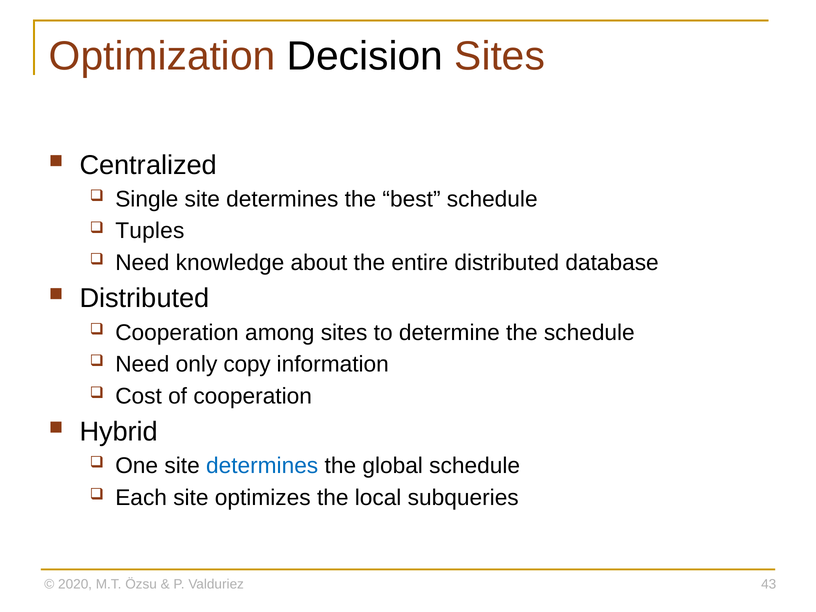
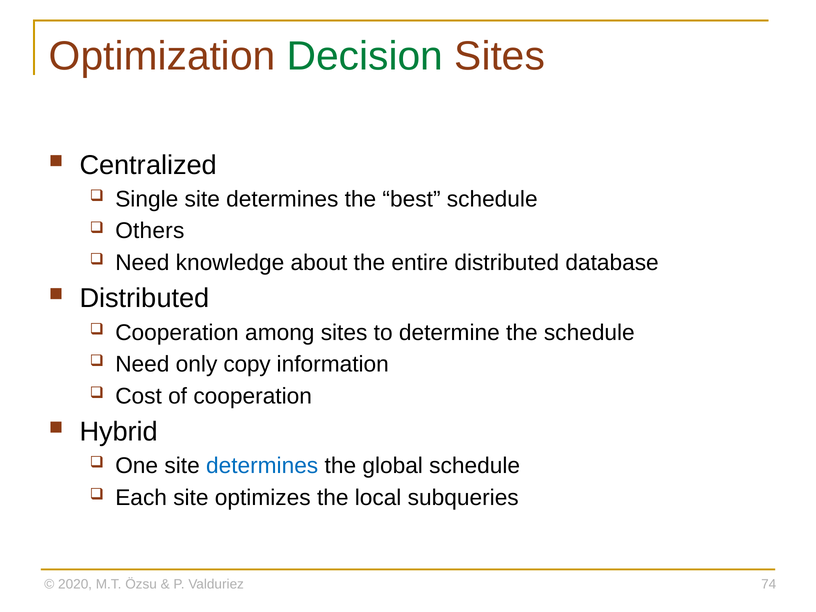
Decision colour: black -> green
Tuples: Tuples -> Others
43: 43 -> 74
